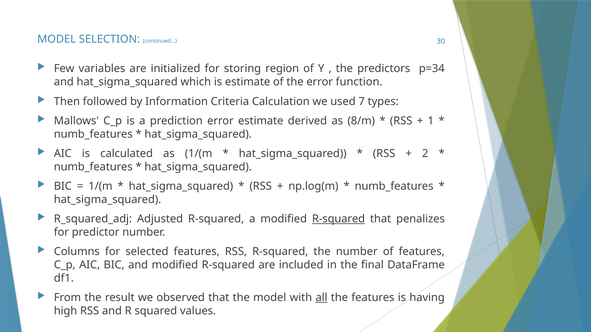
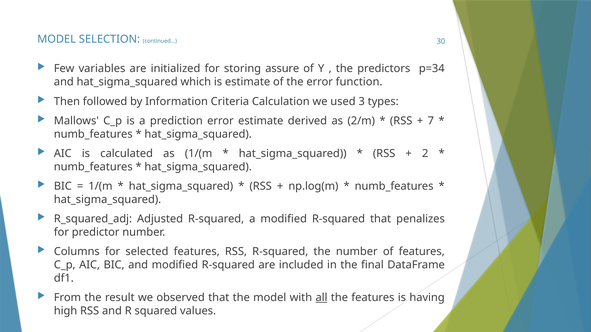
region: region -> assure
7: 7 -> 3
8/m: 8/m -> 2/m
1: 1 -> 7
R-squared at (339, 219) underline: present -> none
